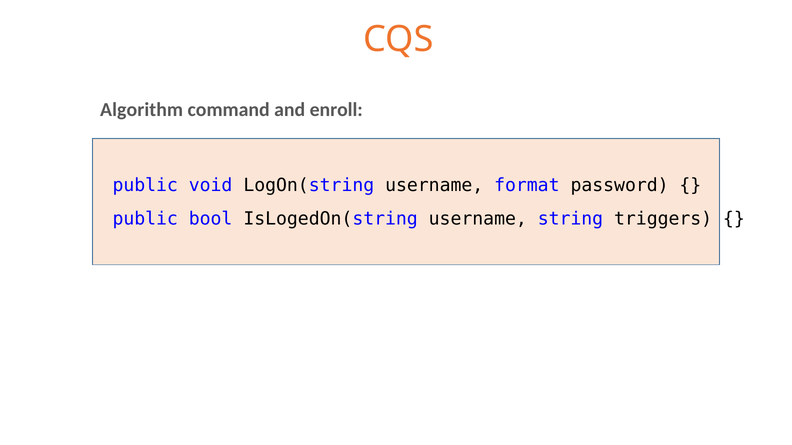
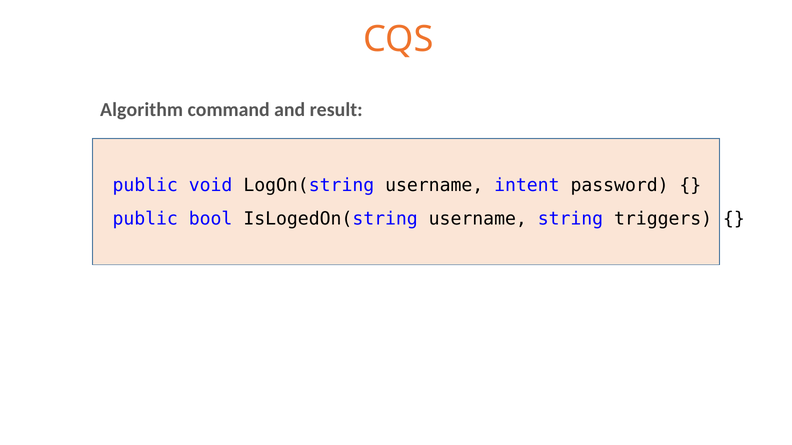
enroll: enroll -> result
format: format -> intent
